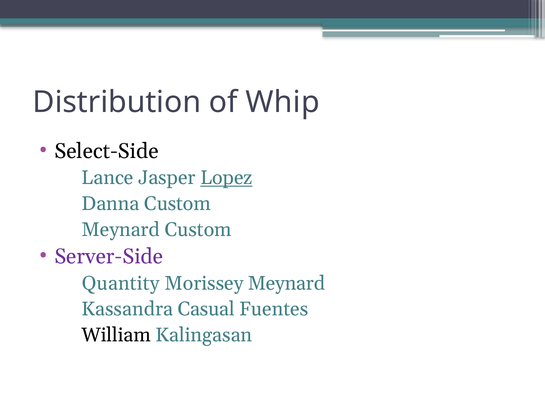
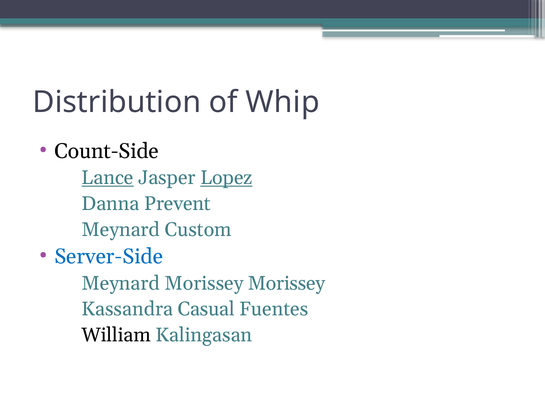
Select-Side: Select-Side -> Count-Side
Lance underline: none -> present
Danna Custom: Custom -> Prevent
Server-Side colour: purple -> blue
Quantity at (121, 283): Quantity -> Meynard
Morissey Meynard: Meynard -> Morissey
